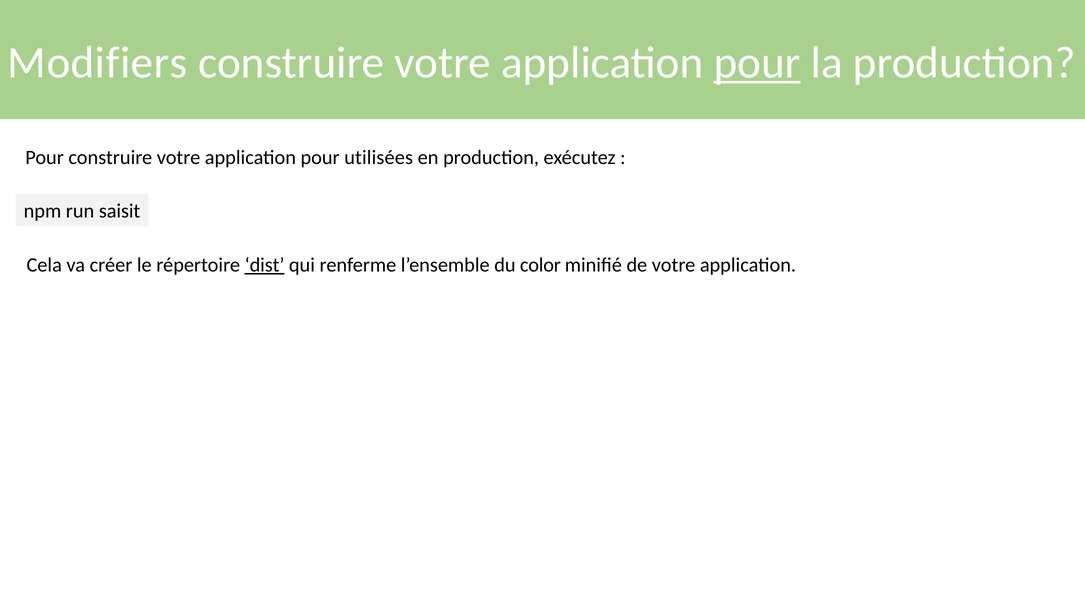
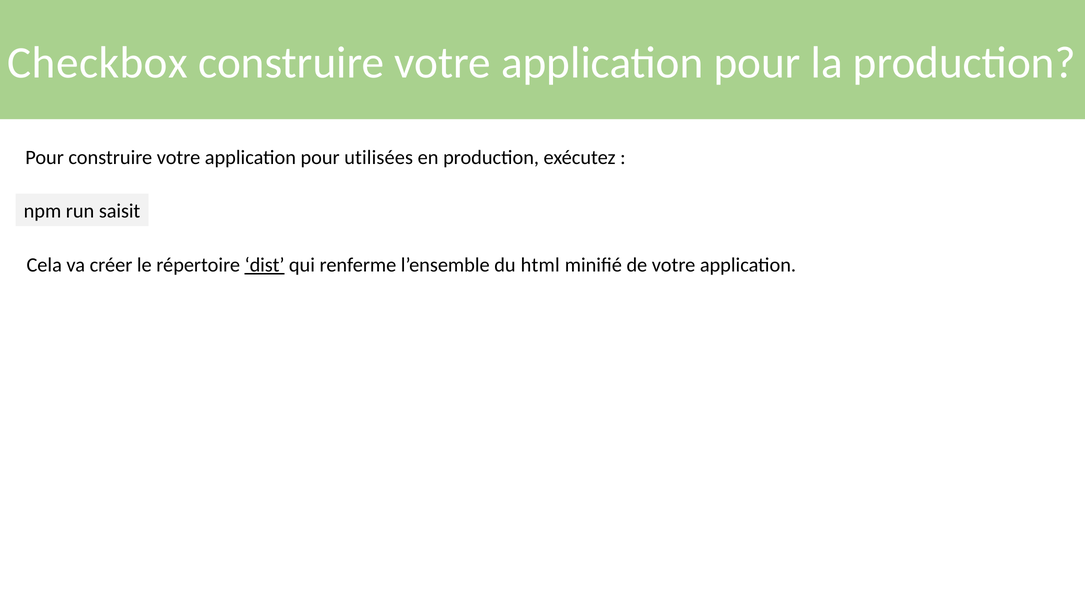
Modifiers: Modifiers -> Checkbox
pour at (757, 63) underline: present -> none
color: color -> html
